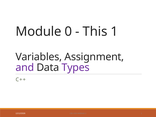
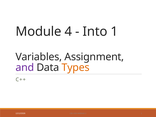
0: 0 -> 4
This: This -> Into
Types colour: purple -> orange
